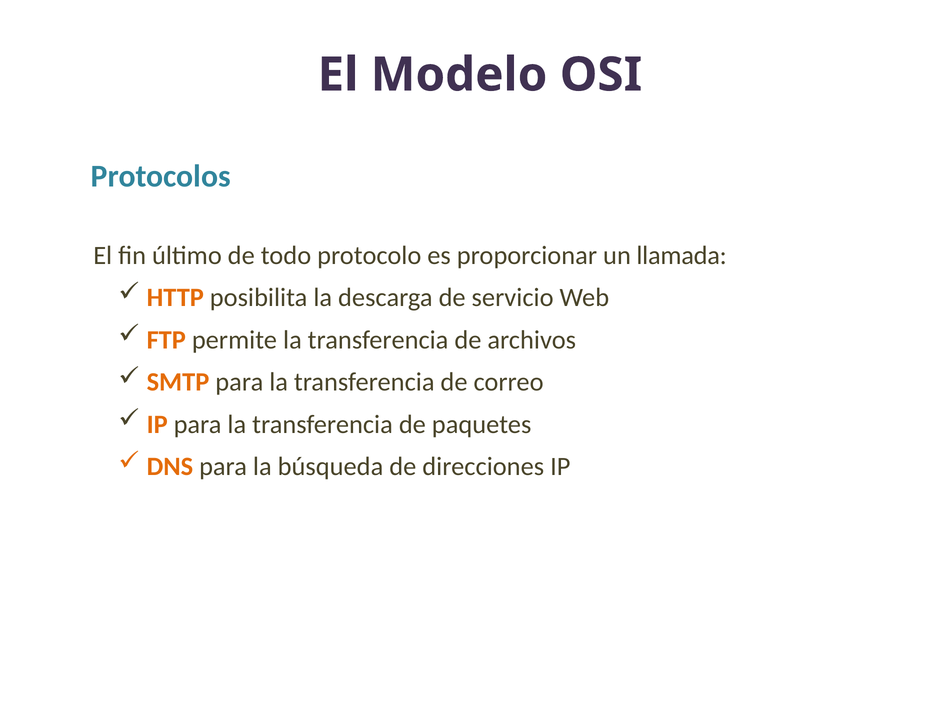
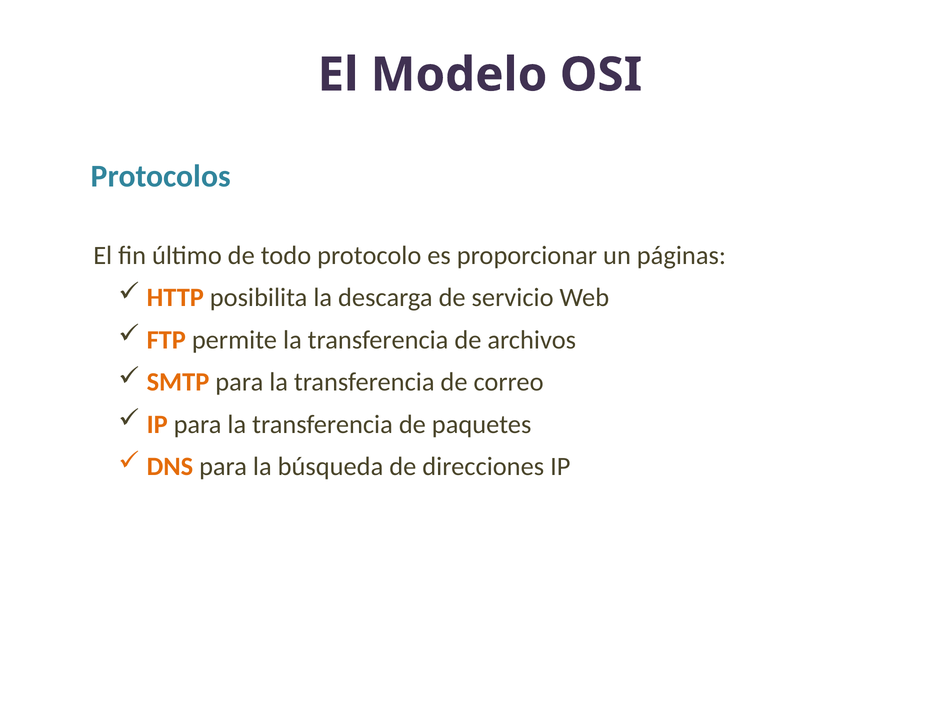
llamada: llamada -> páginas
